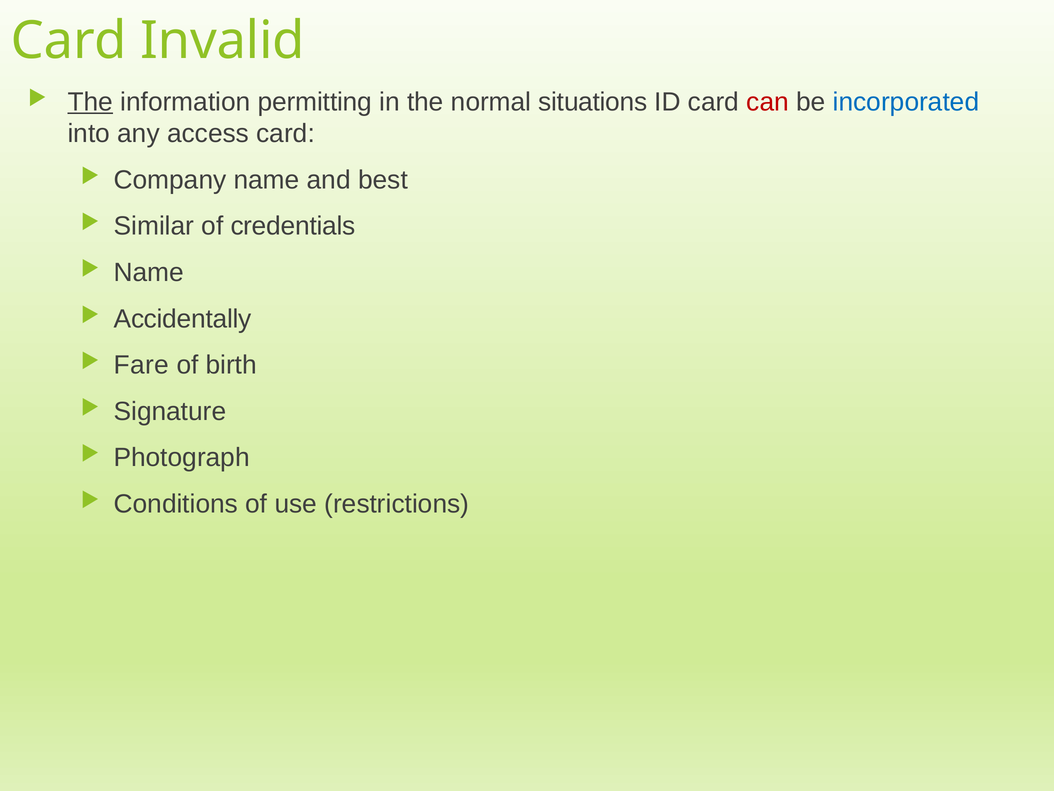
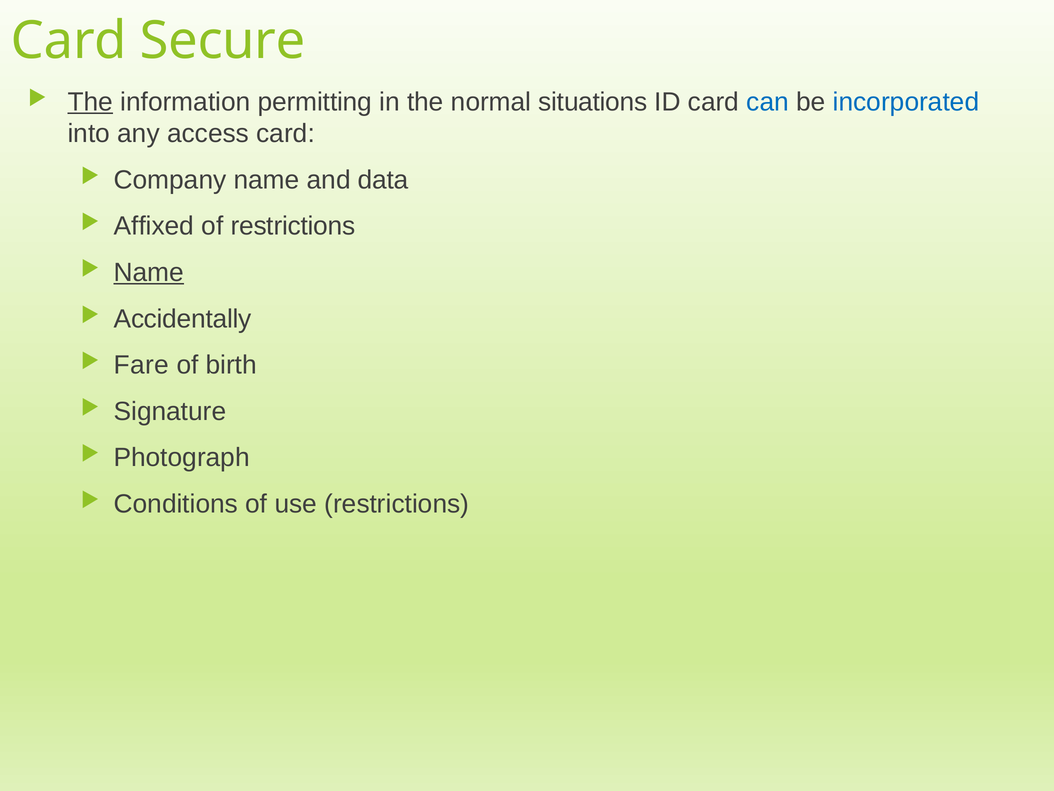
Invalid: Invalid -> Secure
can colour: red -> blue
best: best -> data
Similar: Similar -> Affixed
of credentials: credentials -> restrictions
Name at (149, 272) underline: none -> present
